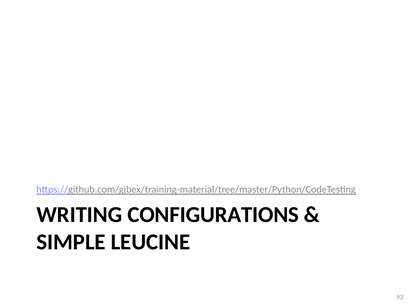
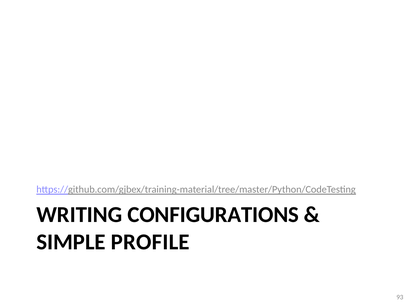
LEUCINE: LEUCINE -> PROFILE
